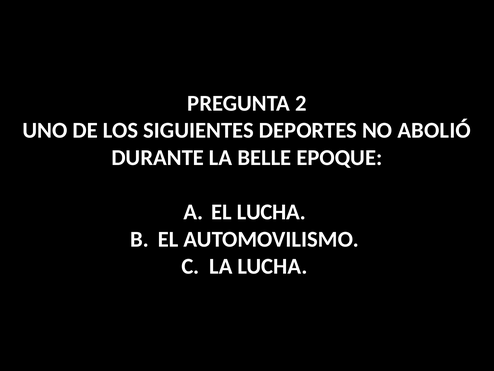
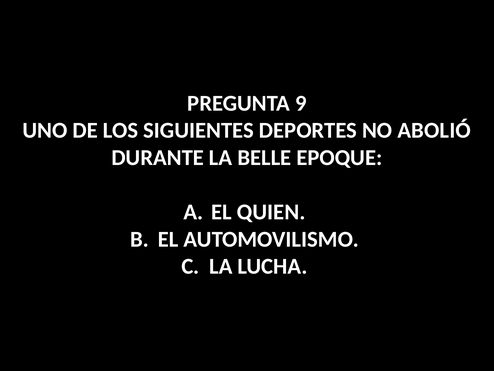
2: 2 -> 9
EL LUCHA: LUCHA -> QUIEN
